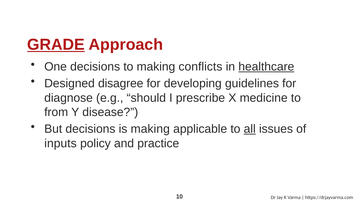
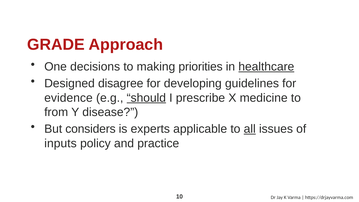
GRADE underline: present -> none
conflicts: conflicts -> priorities
diagnose: diagnose -> evidence
should underline: none -> present
But decisions: decisions -> considers
is making: making -> experts
